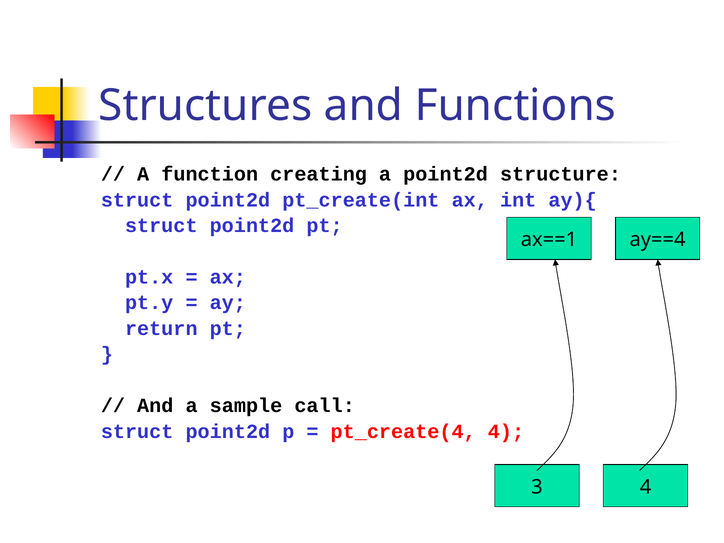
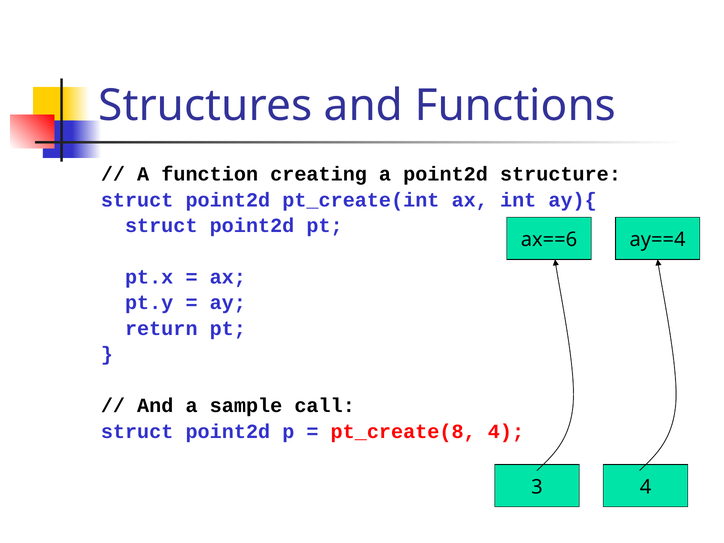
ax==1: ax==1 -> ax==6
pt_create(4: pt_create(4 -> pt_create(8
